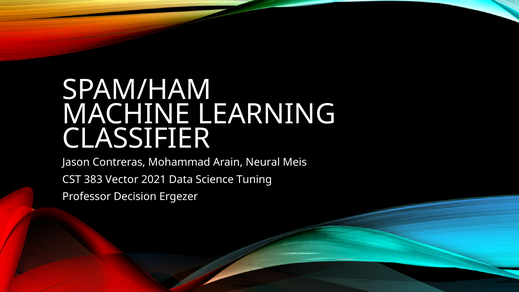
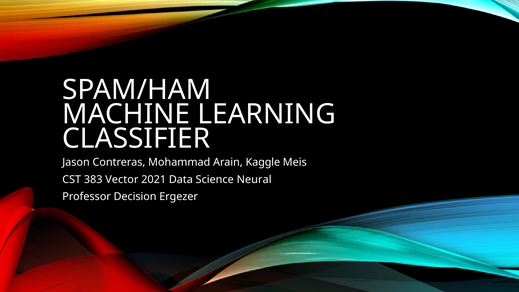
Neural: Neural -> Kaggle
Tuning: Tuning -> Neural
